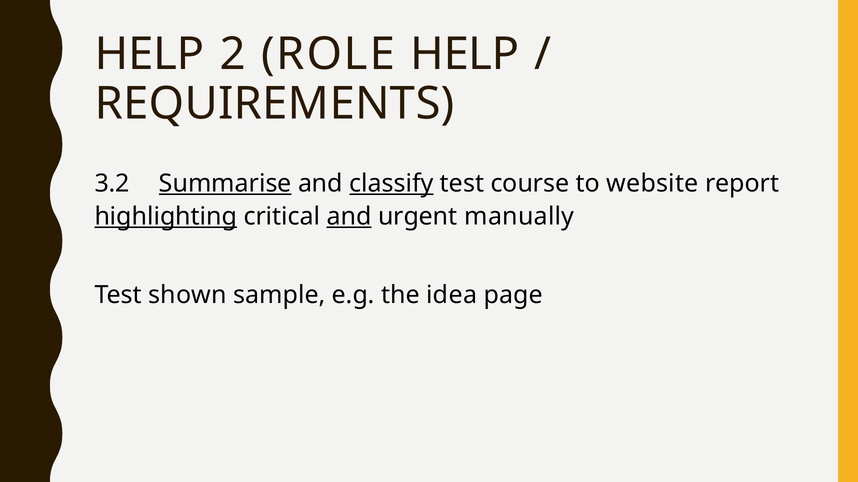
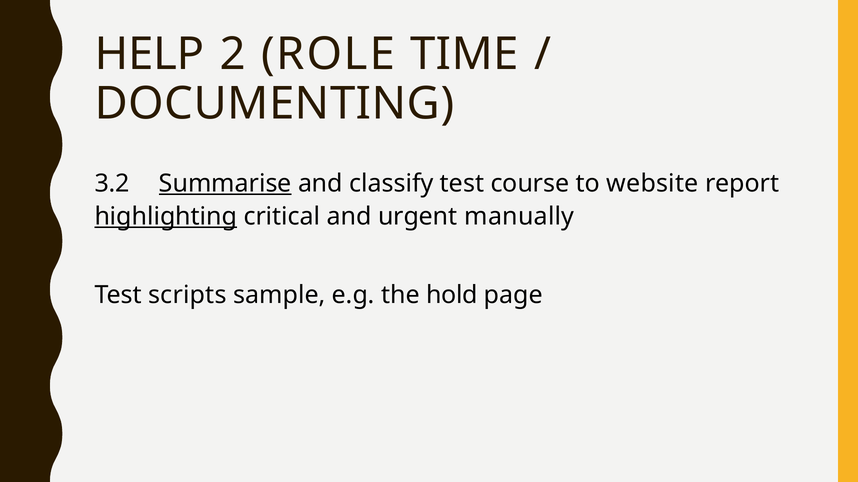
ROLE HELP: HELP -> TIME
REQUIREMENTS: REQUIREMENTS -> DOCUMENTING
classify underline: present -> none
and at (349, 217) underline: present -> none
shown: shown -> scripts
idea: idea -> hold
